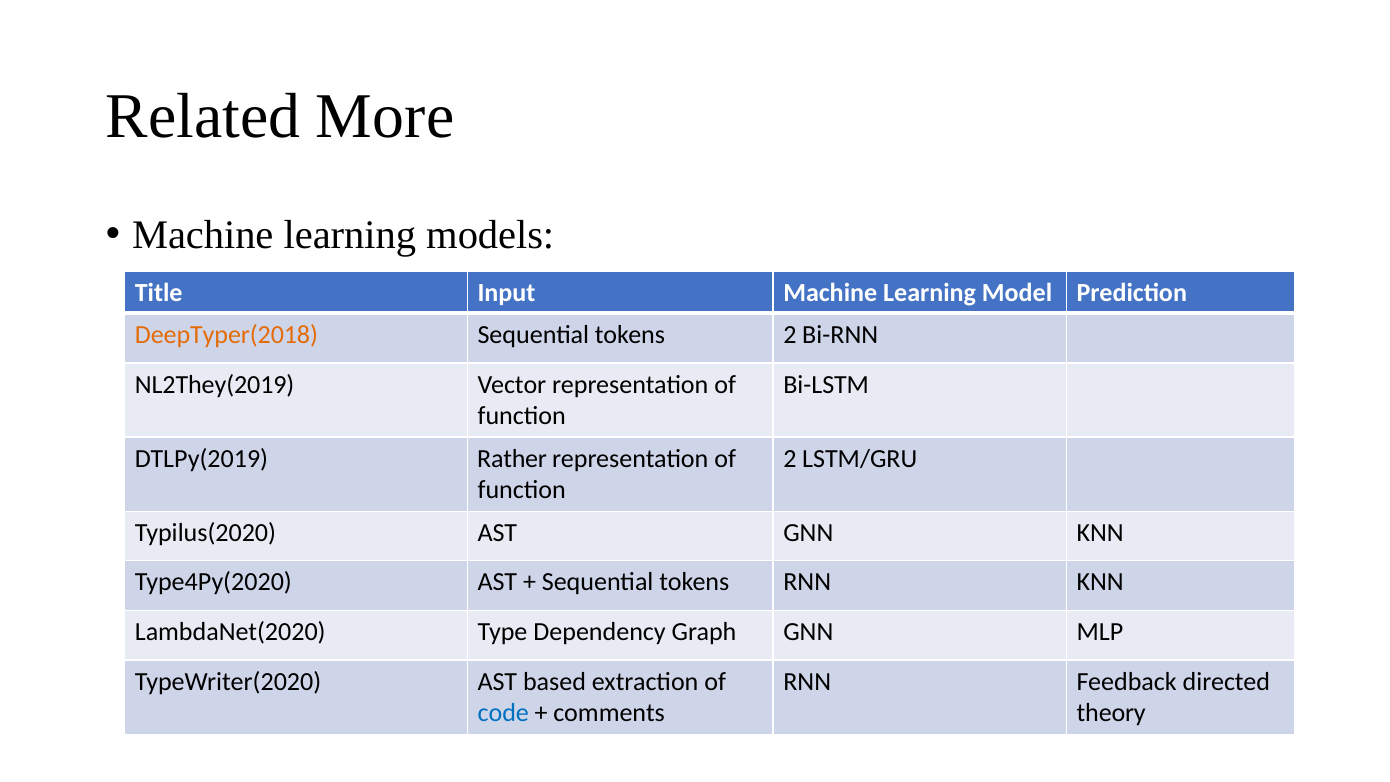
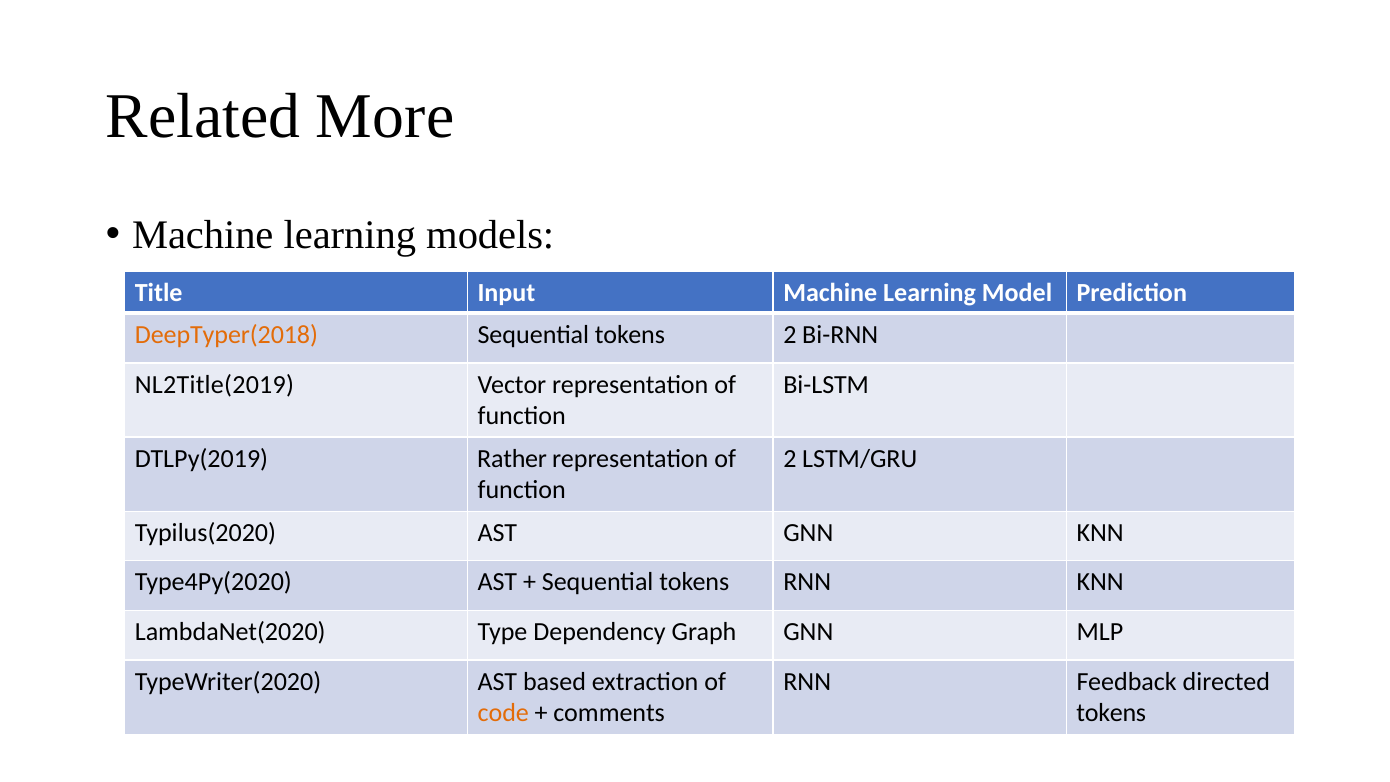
NL2They(2019: NL2They(2019 -> NL2Title(2019
code colour: blue -> orange
theory at (1111, 713): theory -> tokens
